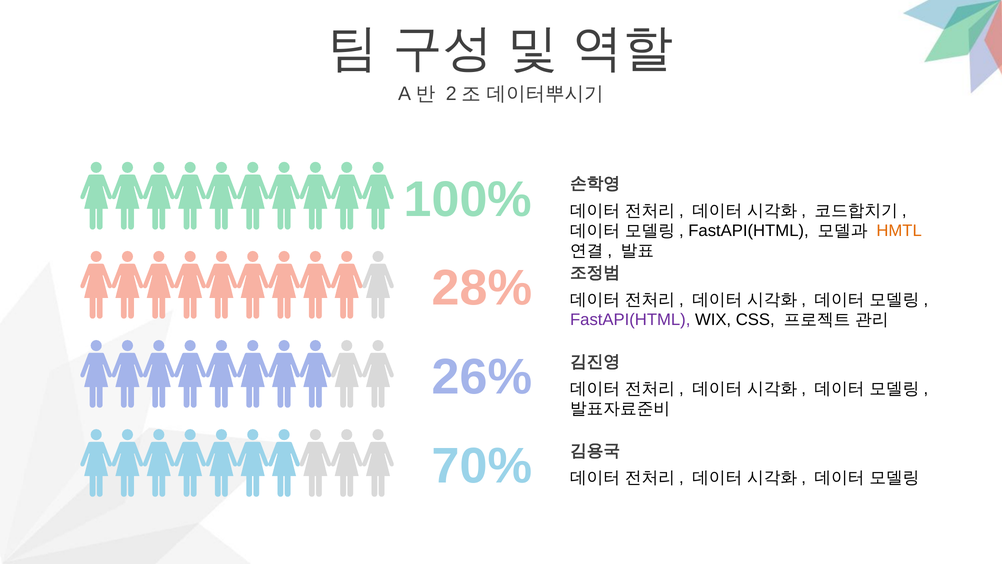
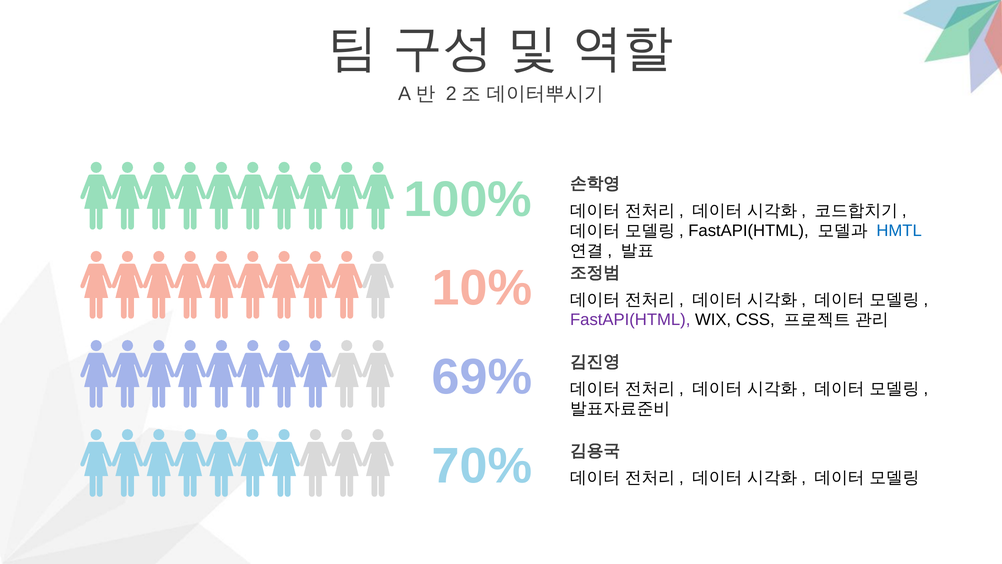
HMTL colour: orange -> blue
28%: 28% -> 10%
26%: 26% -> 69%
